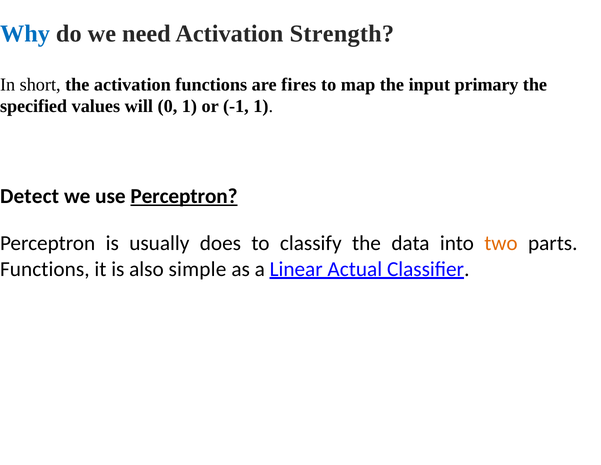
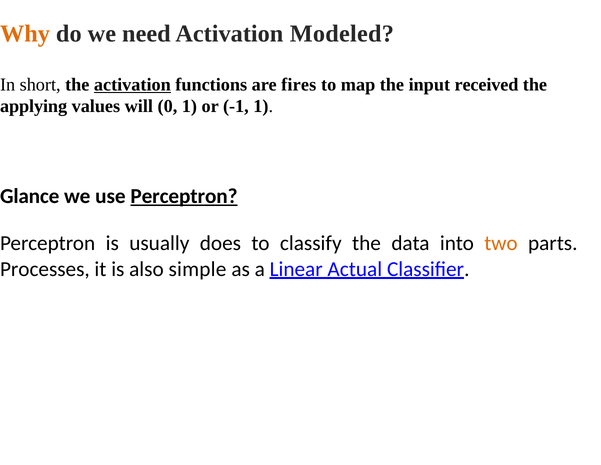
Why colour: blue -> orange
Strength: Strength -> Modeled
activation at (132, 84) underline: none -> present
primary: primary -> received
specified: specified -> applying
Detect: Detect -> Glance
Functions at (45, 269): Functions -> Processes
